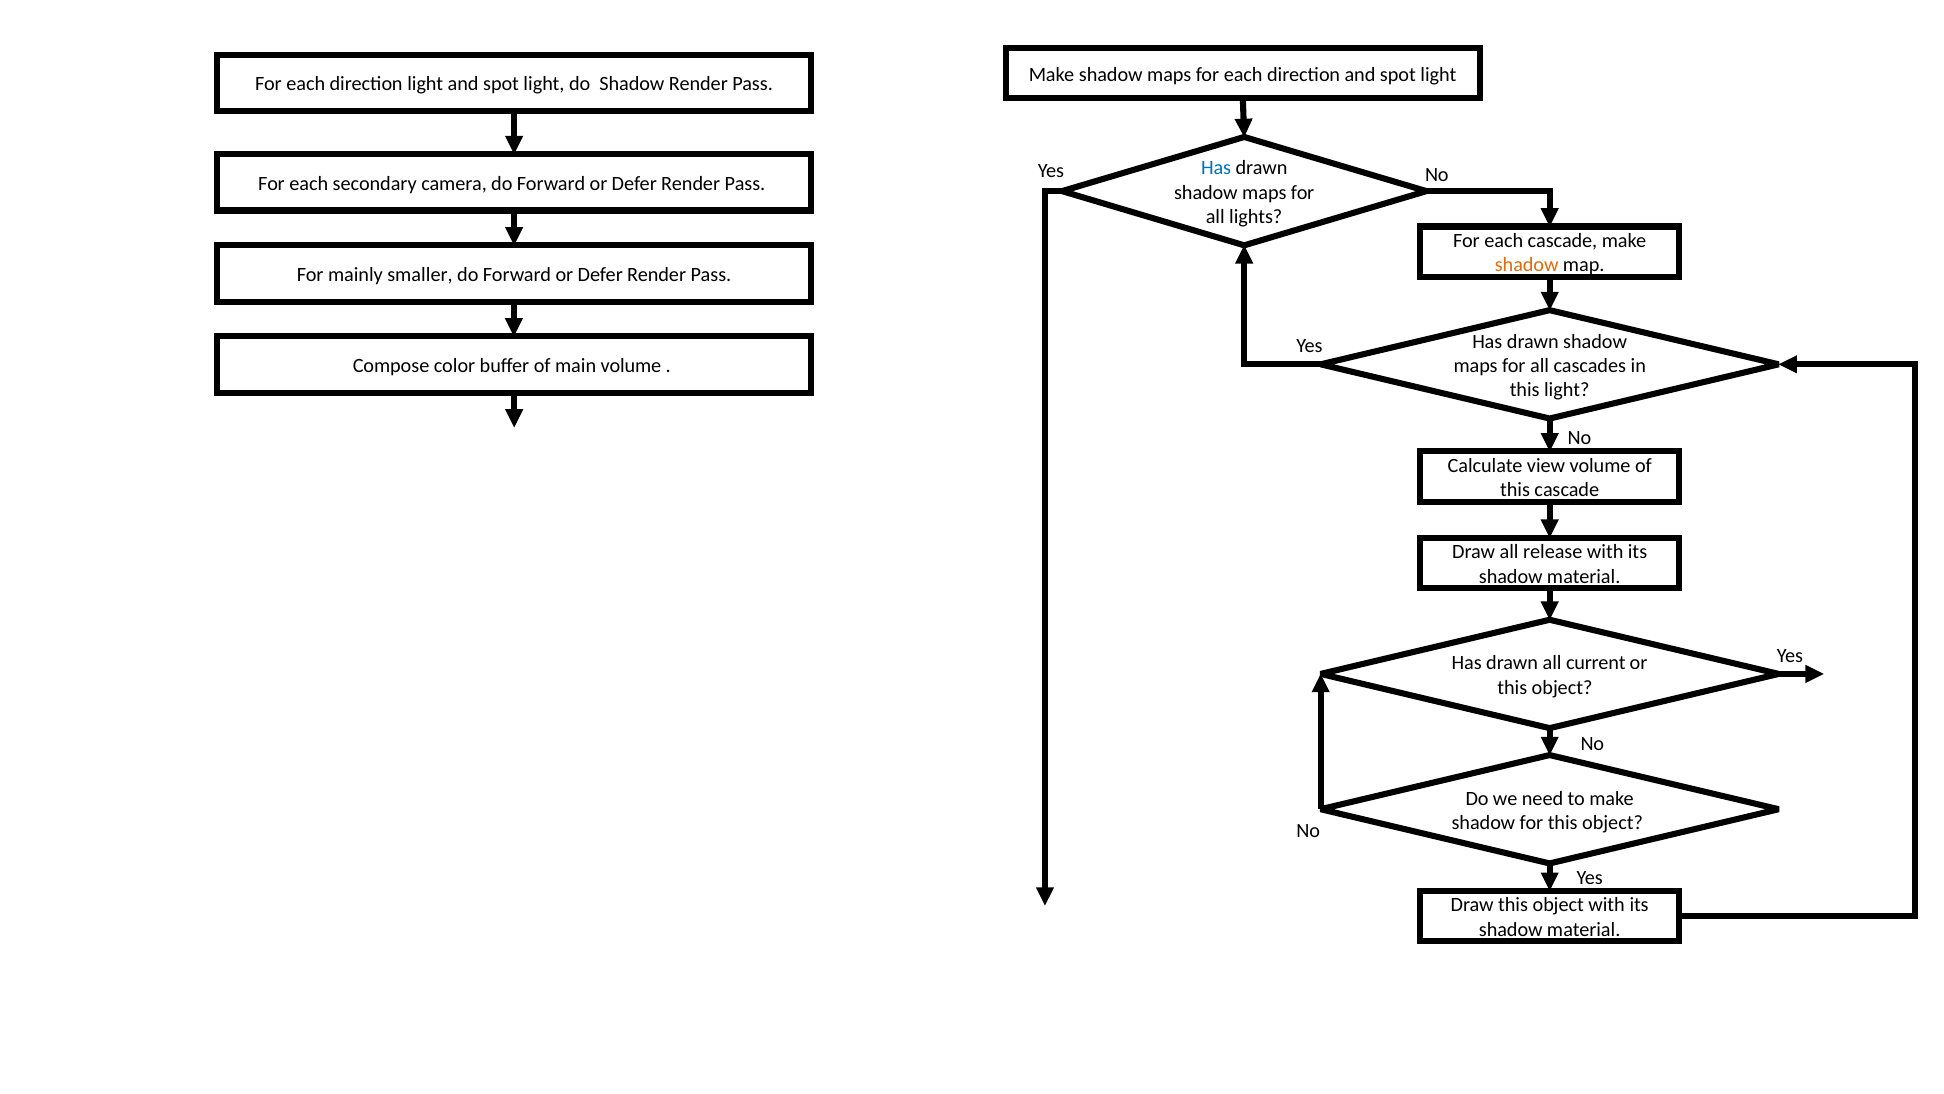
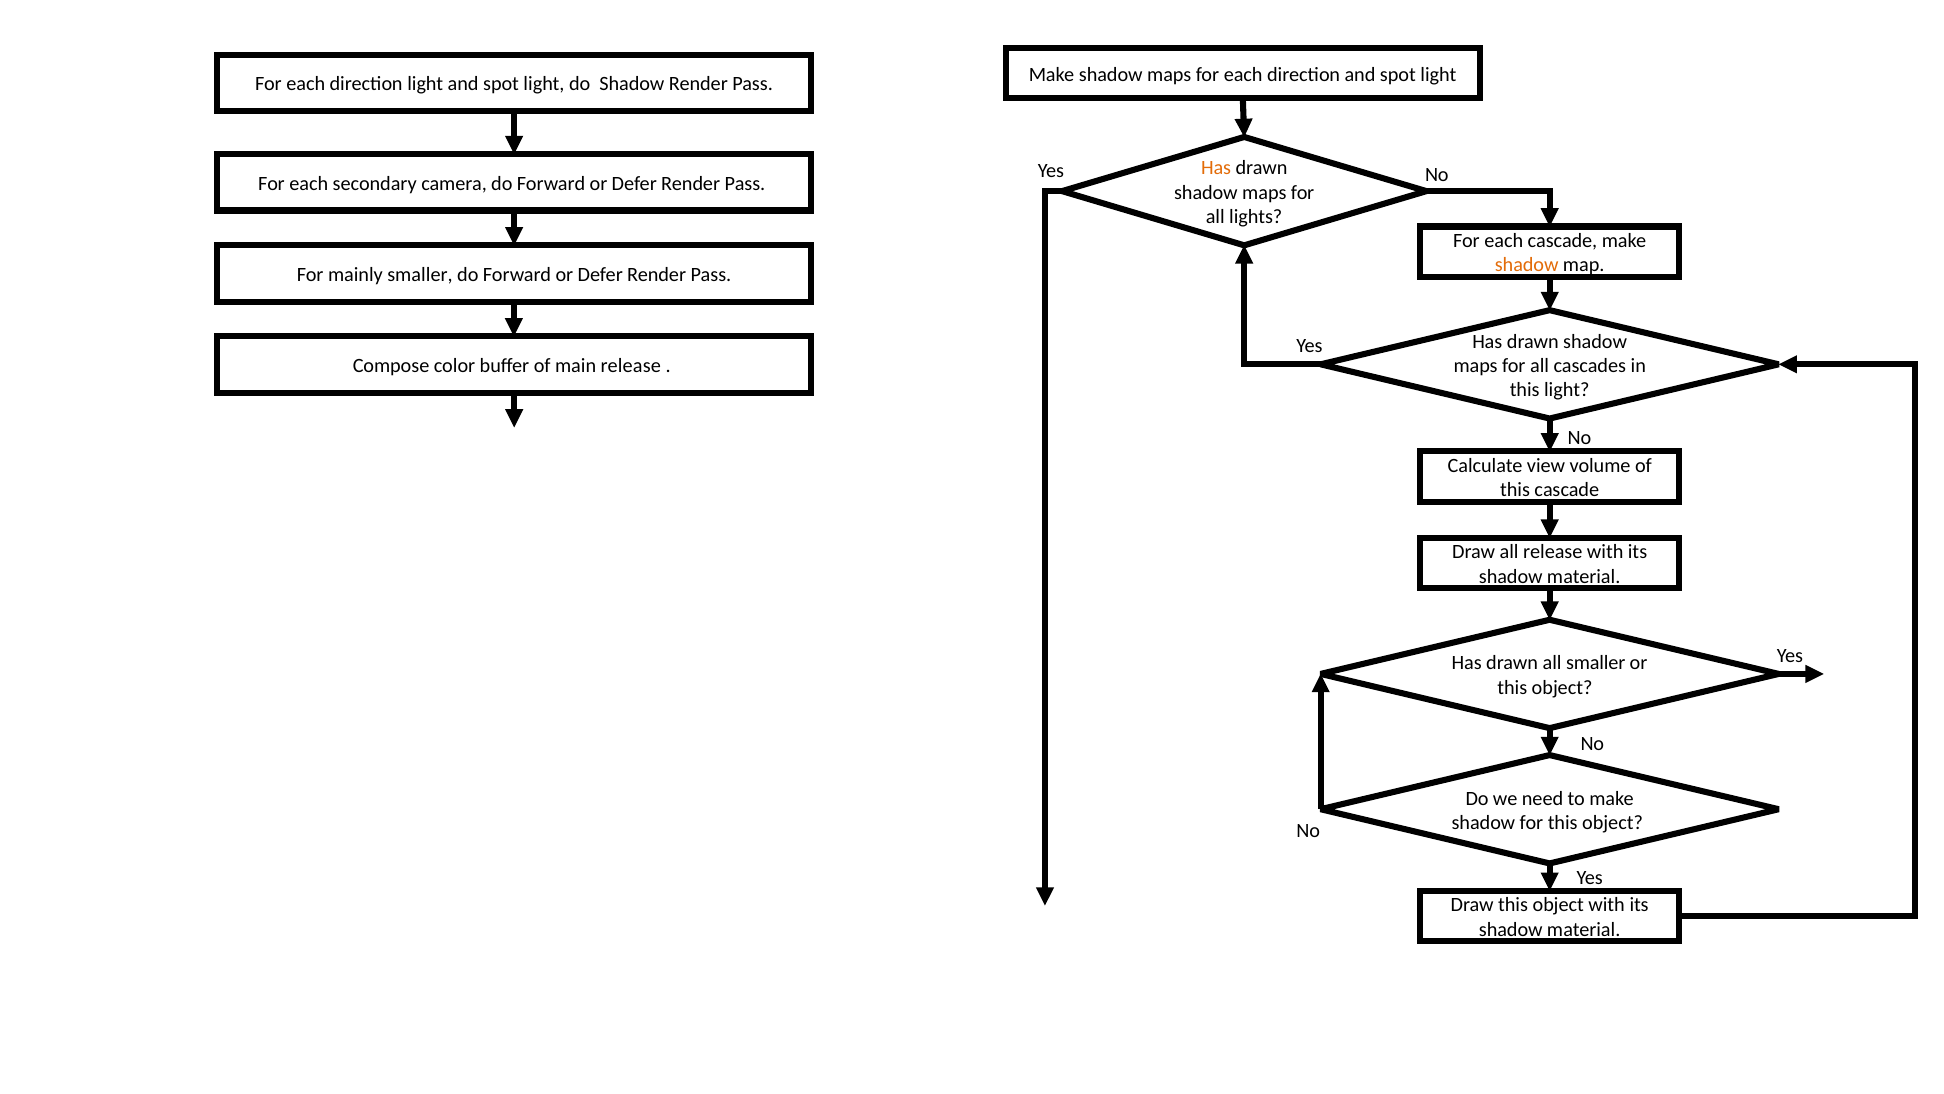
Has at (1216, 168) colour: blue -> orange
main volume: volume -> release
all current: current -> smaller
